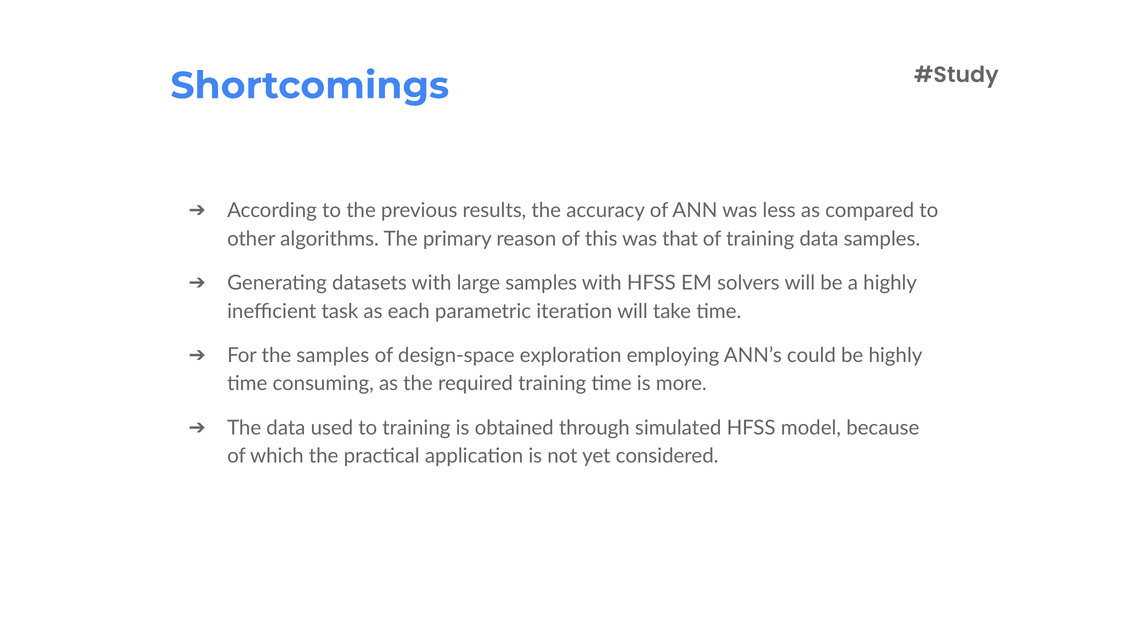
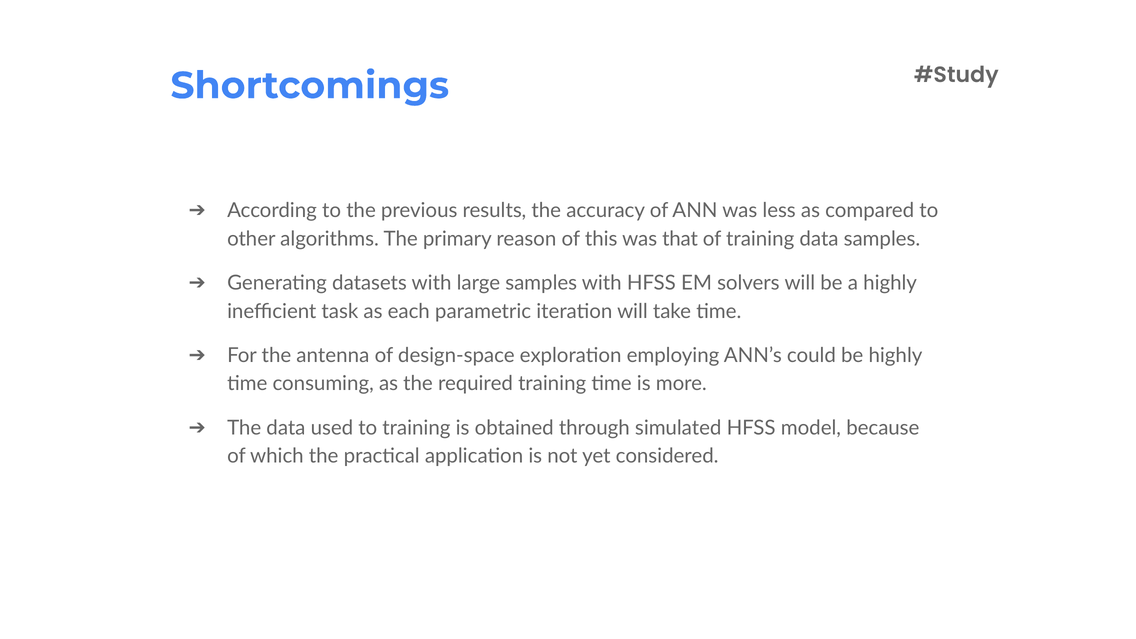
the samples: samples -> antenna
